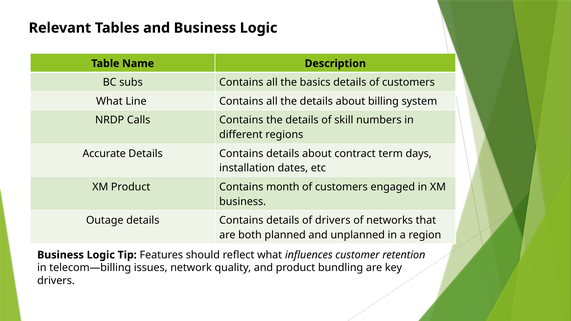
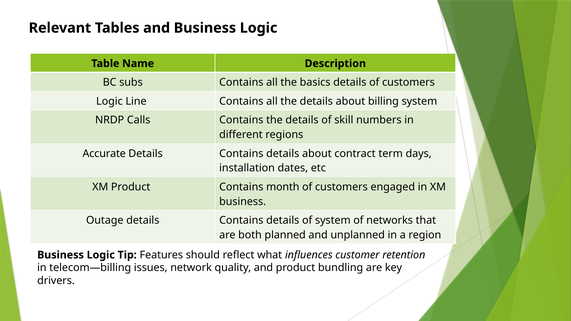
What at (109, 101): What -> Logic
of drivers: drivers -> system
